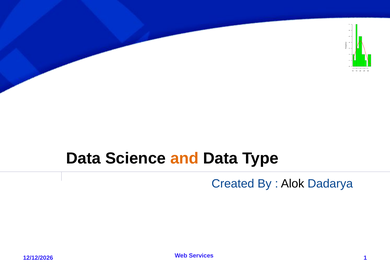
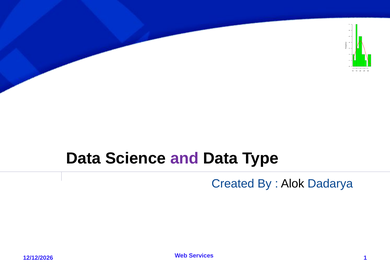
and colour: orange -> purple
